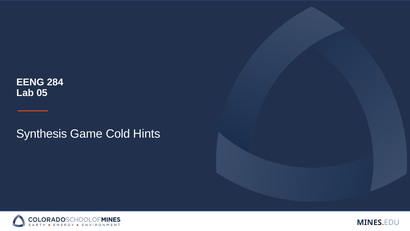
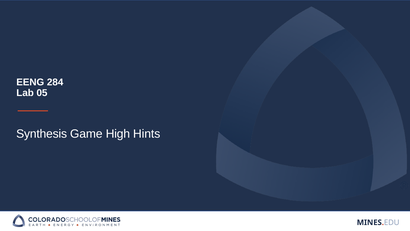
Cold: Cold -> High
